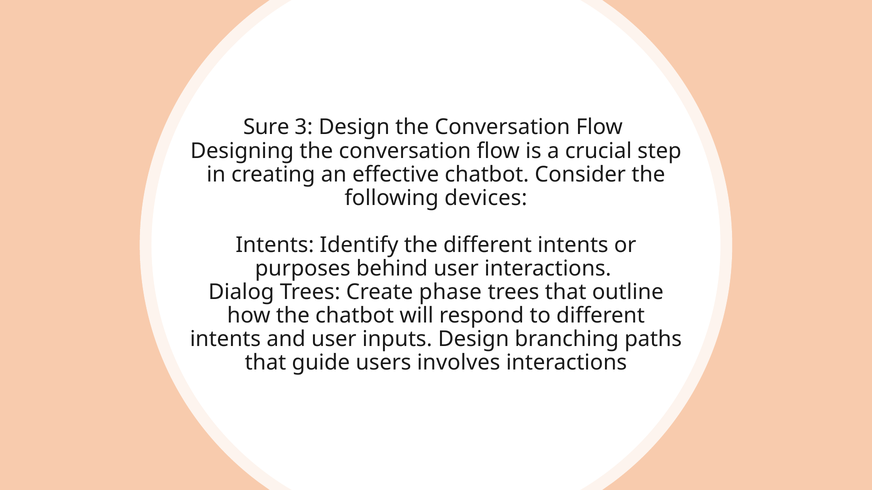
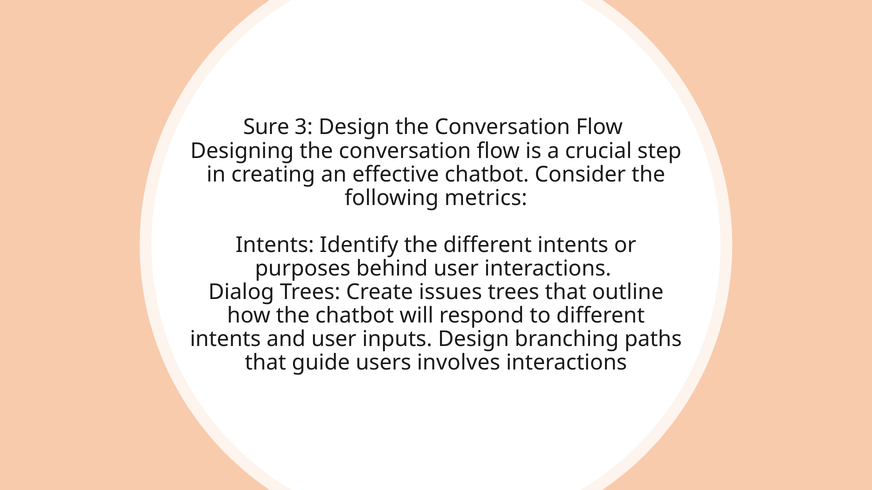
devices: devices -> metrics
phase: phase -> issues
